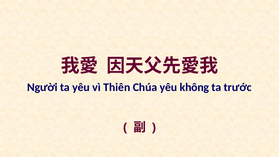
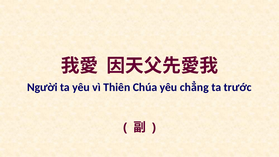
không: không -> chẳng
